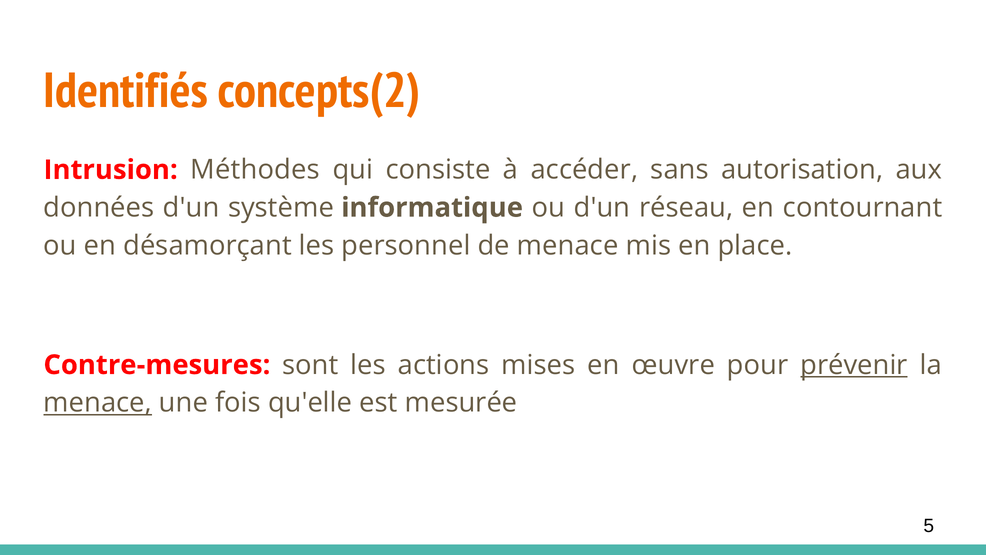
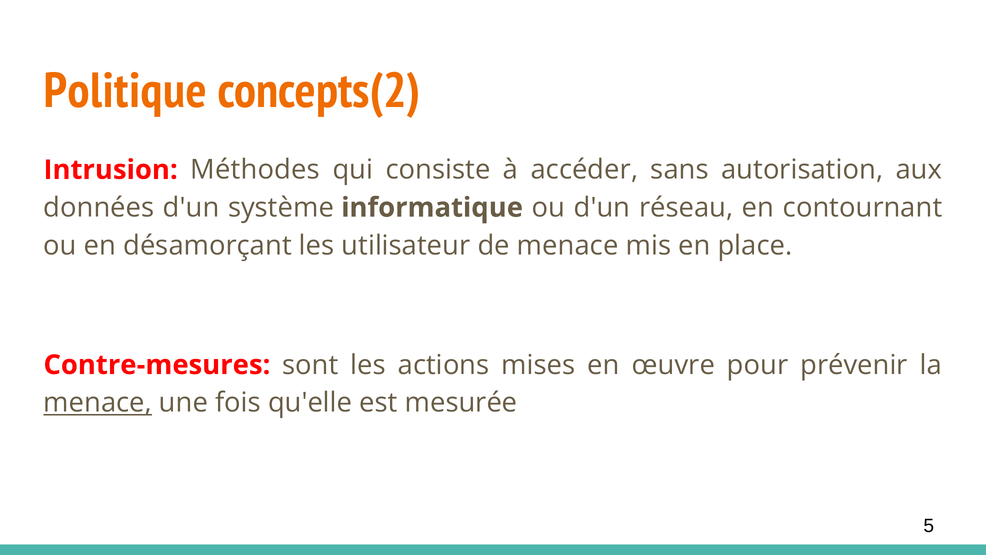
Identifiés: Identifiés -> Politique
personnel: personnel -> utilisateur
prévenir underline: present -> none
